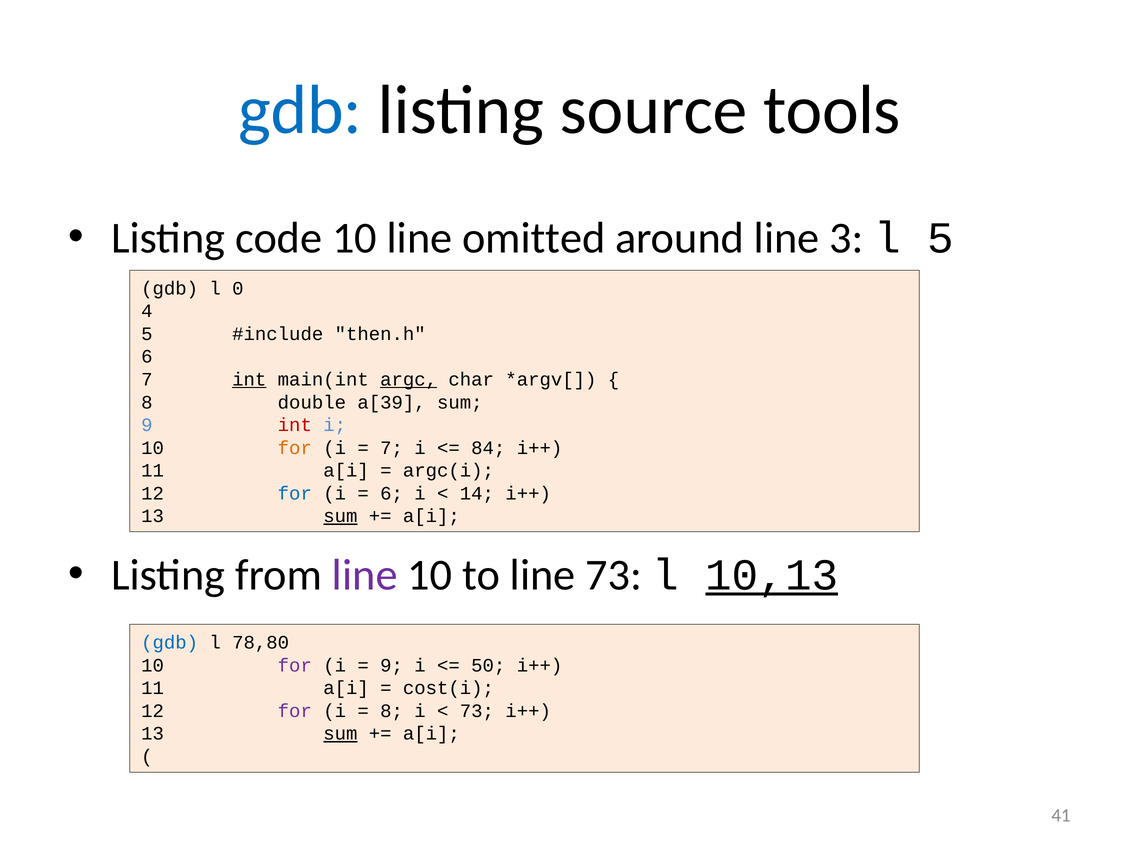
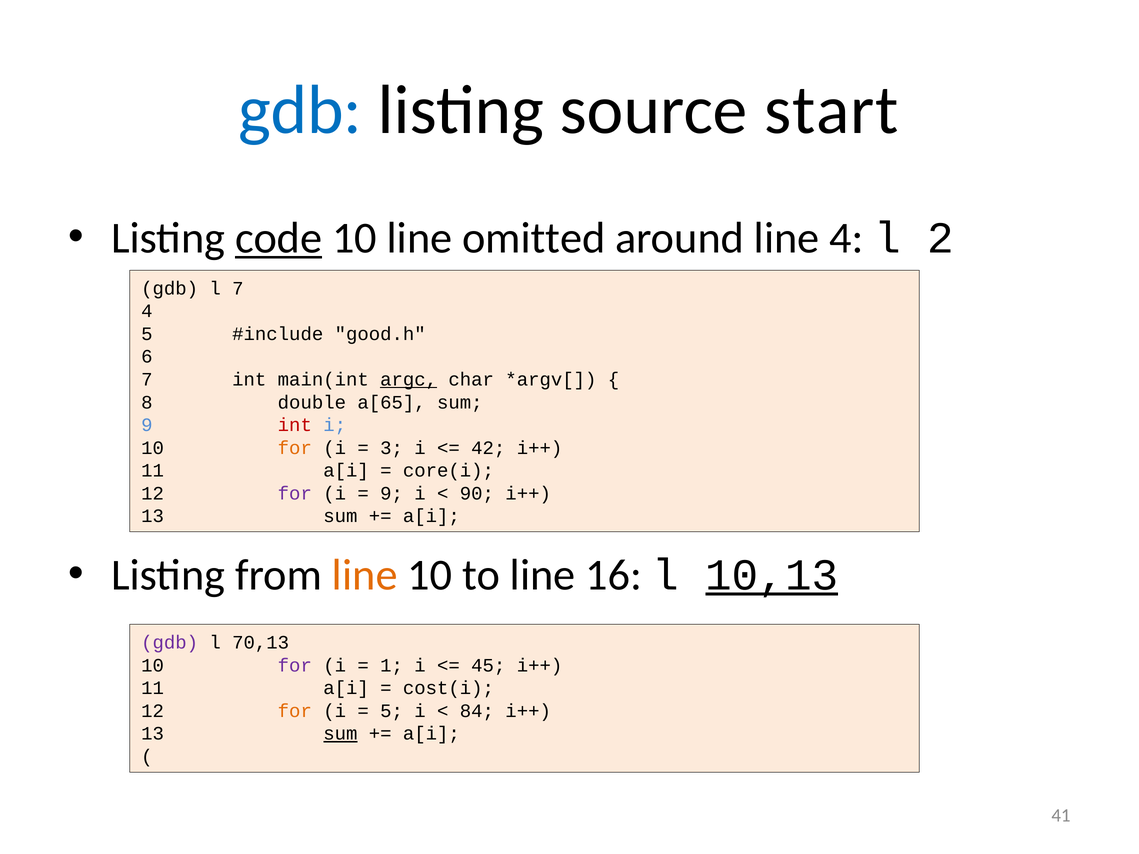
tools: tools -> start
code underline: none -> present
line 3: 3 -> 4
l 5: 5 -> 2
l 0: 0 -> 7
then.h: then.h -> good.h
int at (249, 380) underline: present -> none
a[39: a[39 -> a[65
7 at (392, 448): 7 -> 3
84: 84 -> 42
argc(i: argc(i -> core(i
for at (295, 494) colour: blue -> purple
6 at (392, 494): 6 -> 9
14: 14 -> 90
sum at (340, 516) underline: present -> none
line at (365, 575) colour: purple -> orange
line 73: 73 -> 16
gdb at (170, 643) colour: blue -> purple
78,80: 78,80 -> 70,13
9 at (392, 665): 9 -> 1
50: 50 -> 45
for at (295, 711) colour: purple -> orange
8 at (392, 711): 8 -> 5
73 at (477, 711): 73 -> 84
